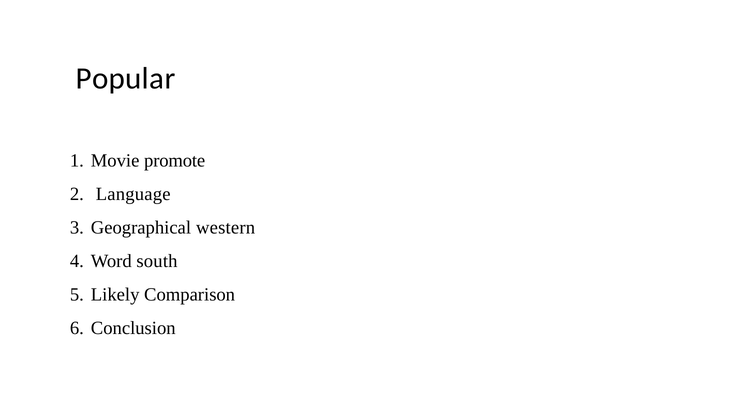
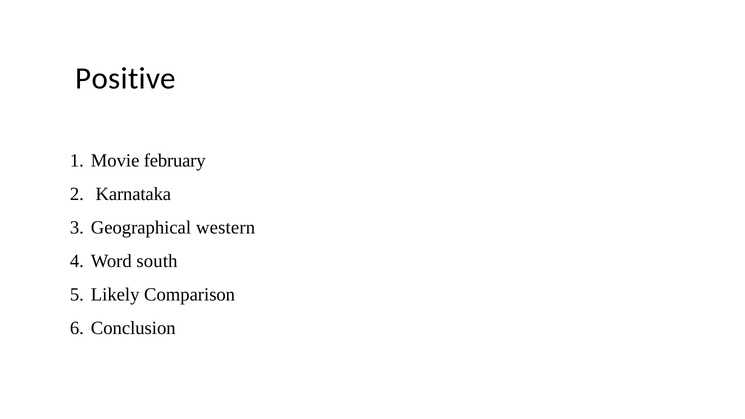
Popular: Popular -> Positive
promote: promote -> february
Language: Language -> Karnataka
